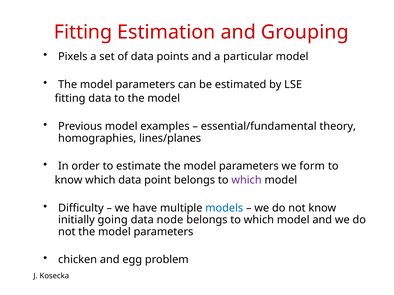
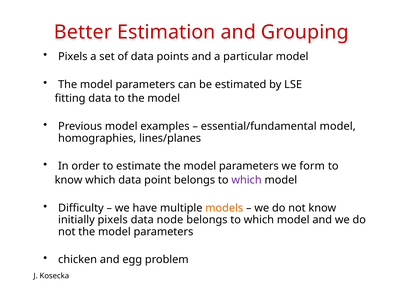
Fitting at (83, 32): Fitting -> Better
essential/fundamental theory: theory -> model
models colour: blue -> orange
initially going: going -> pixels
